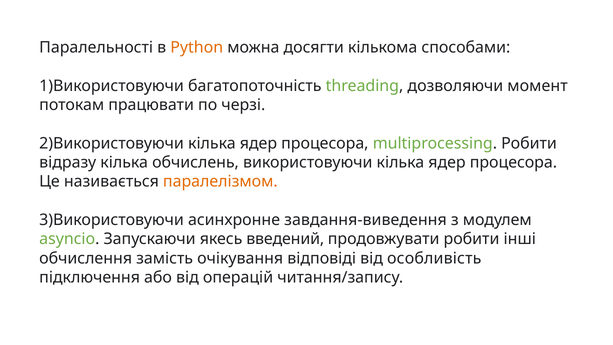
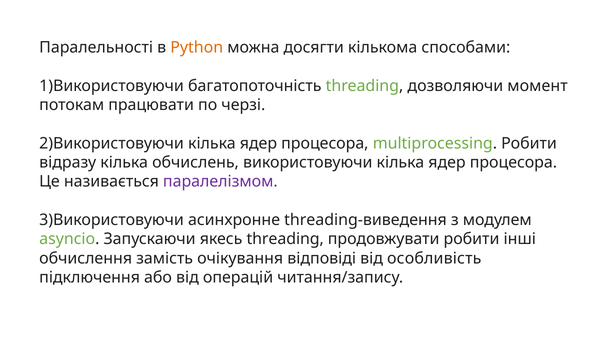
паралелізмом colour: orange -> purple
завдання-виведення: завдання-виведення -> threading-виведення
якесь введений: введений -> threading
